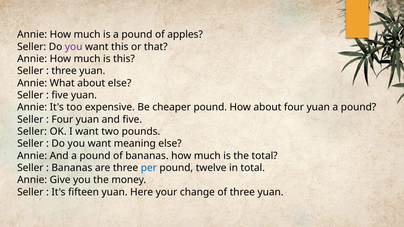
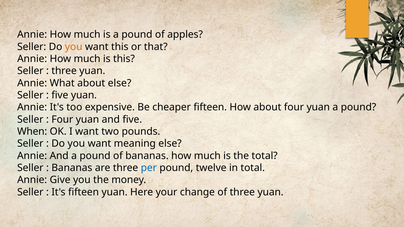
you at (74, 47) colour: purple -> orange
cheaper pound: pound -> fifteen
Seller at (32, 132): Seller -> When
